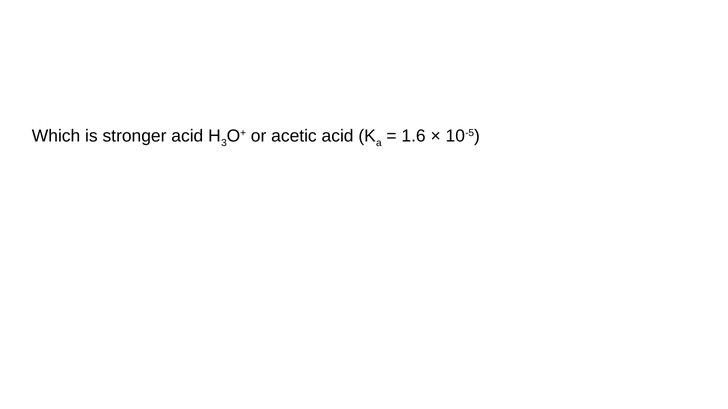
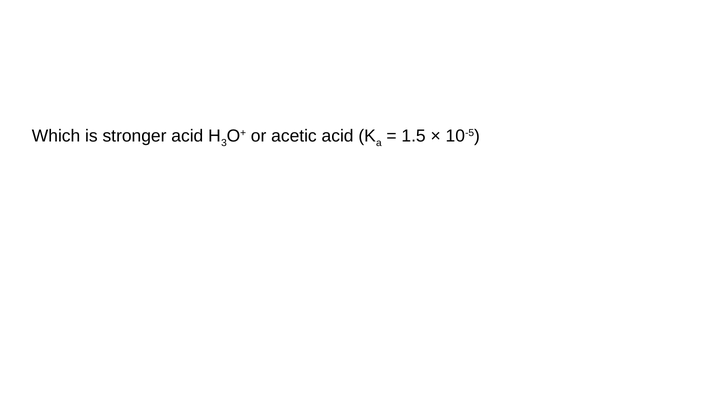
1.6: 1.6 -> 1.5
